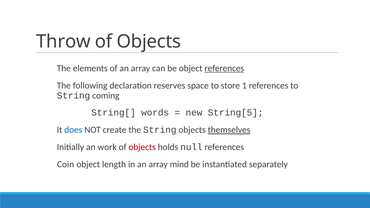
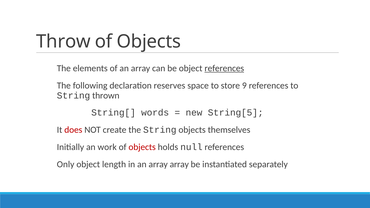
1: 1 -> 9
coming: coming -> thrown
does colour: blue -> red
themselves underline: present -> none
Coin: Coin -> Only
array mind: mind -> array
